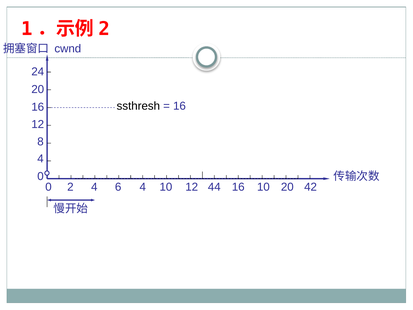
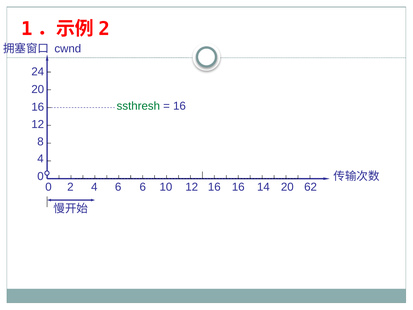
ssthresh colour: black -> green
6 4: 4 -> 6
10 12 44: 44 -> 16
16 10: 10 -> 14
42: 42 -> 62
